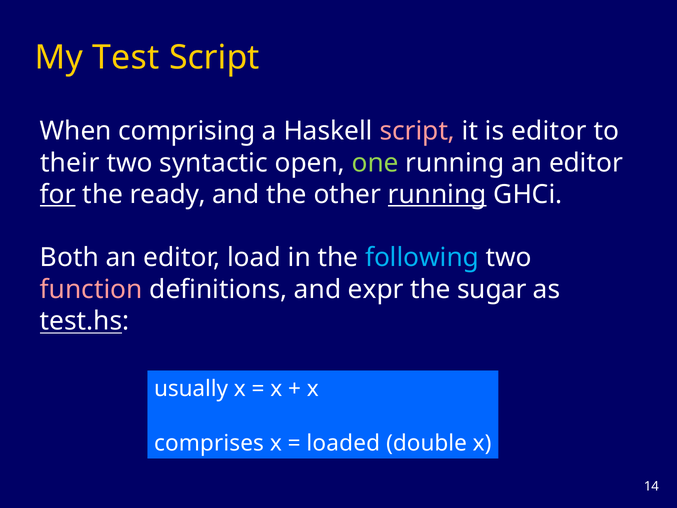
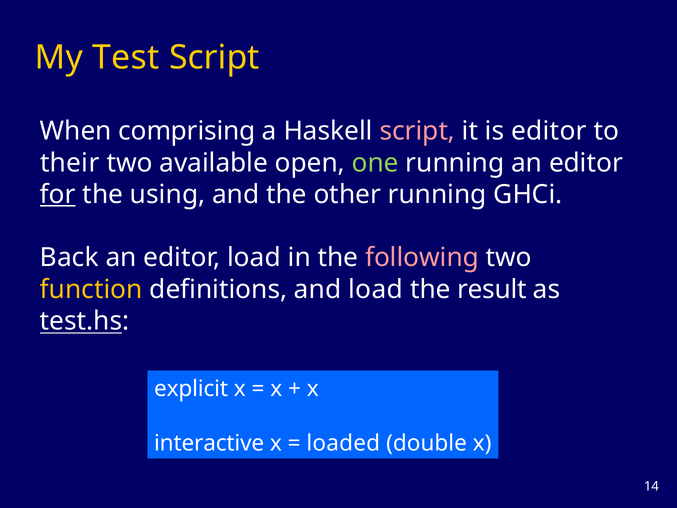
syntactic: syntactic -> available
ready: ready -> using
running at (437, 194) underline: present -> none
Both: Both -> Back
following colour: light blue -> pink
function colour: pink -> yellow
and expr: expr -> load
sugar: sugar -> result
usually: usually -> explicit
comprises: comprises -> interactive
